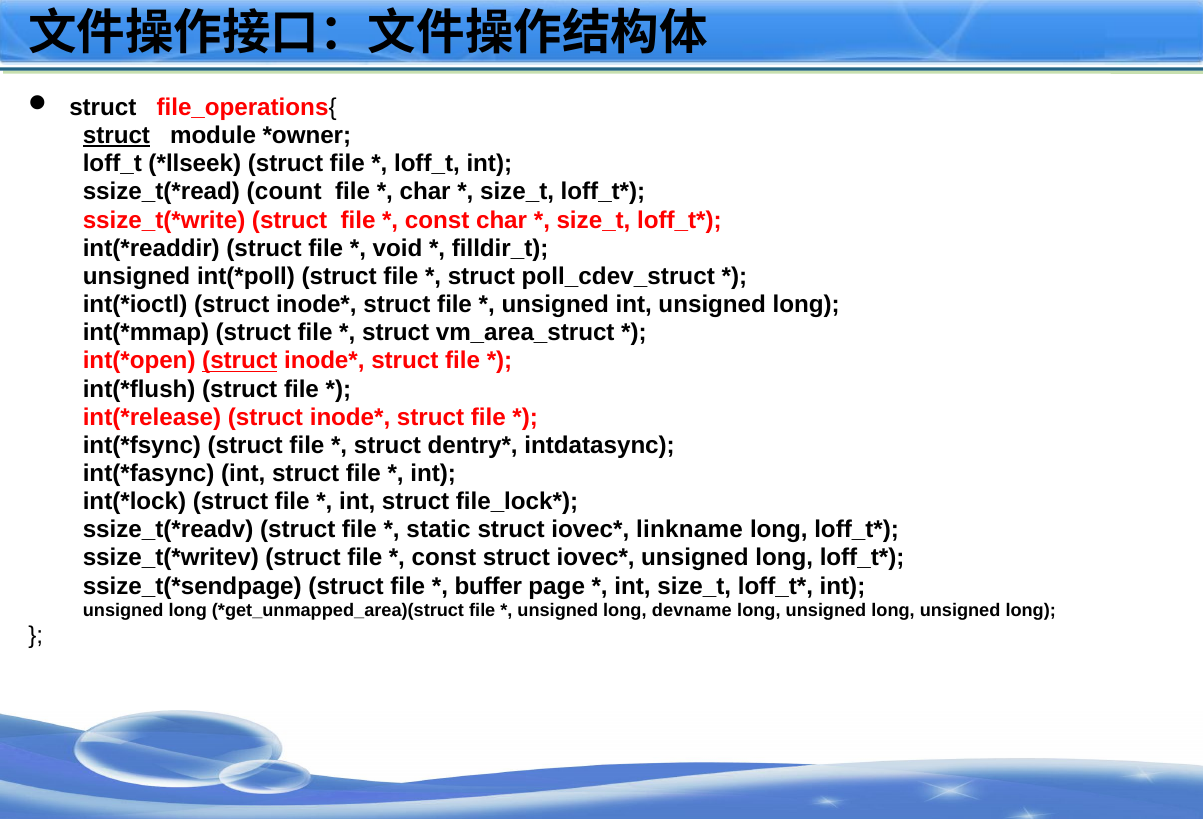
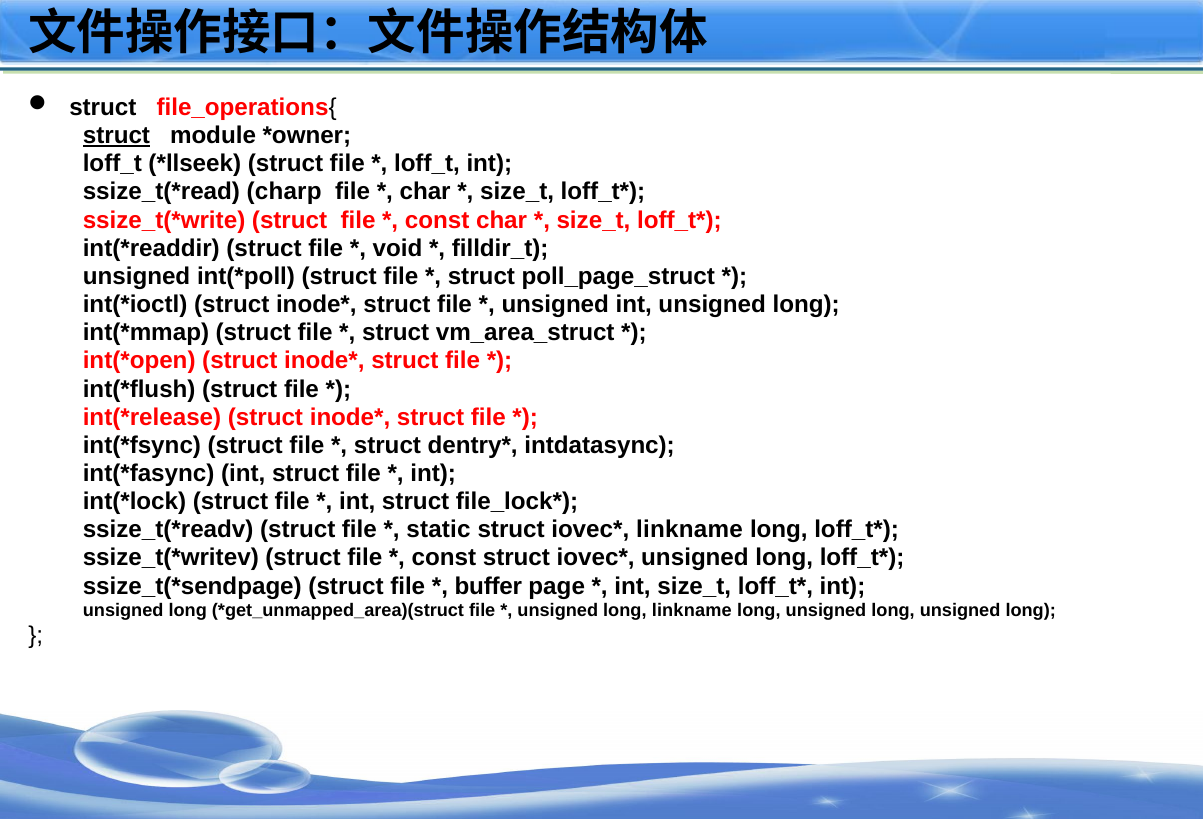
count: count -> charp
poll_cdev_struct: poll_cdev_struct -> poll_page_struct
struct at (240, 361) underline: present -> none
long devname: devname -> linkname
